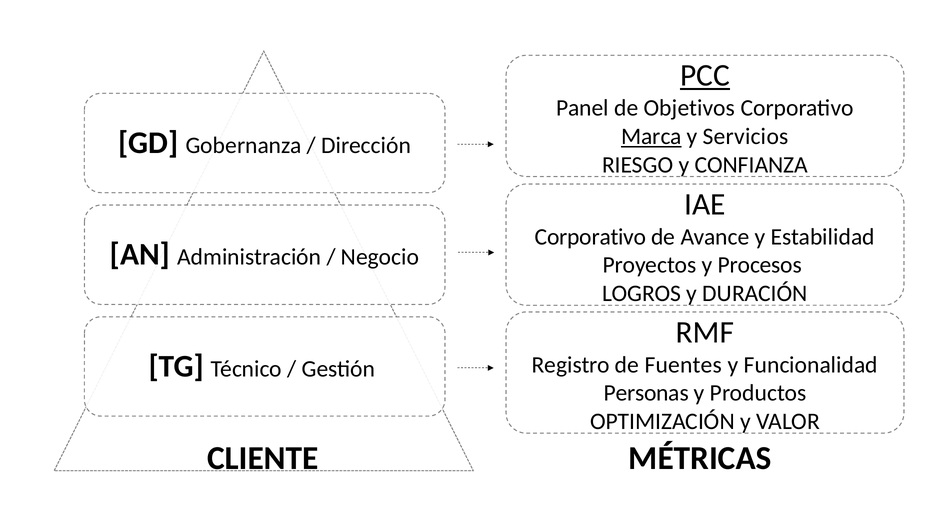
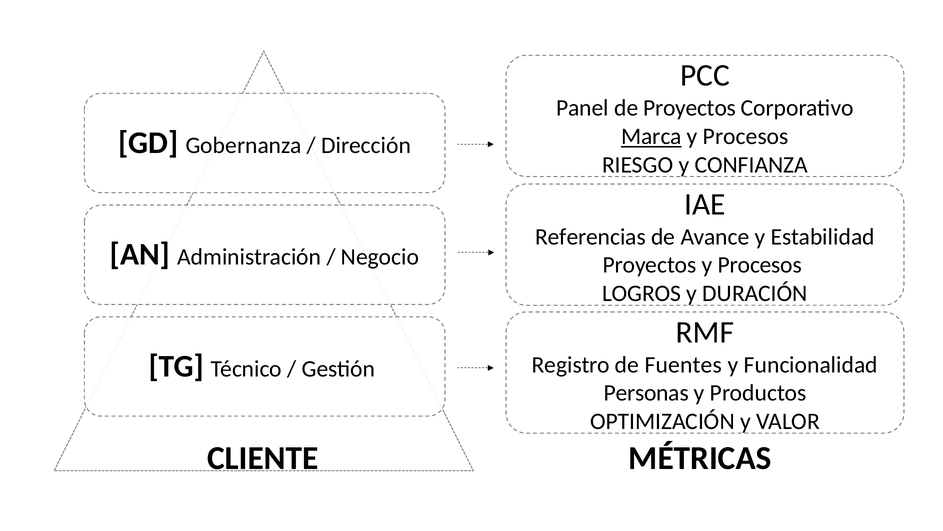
PCC underline: present -> none
de Objetivos: Objetivos -> Proyectos
Servicios at (746, 136): Servicios -> Procesos
Corporativo at (591, 237): Corporativo -> Referencias
